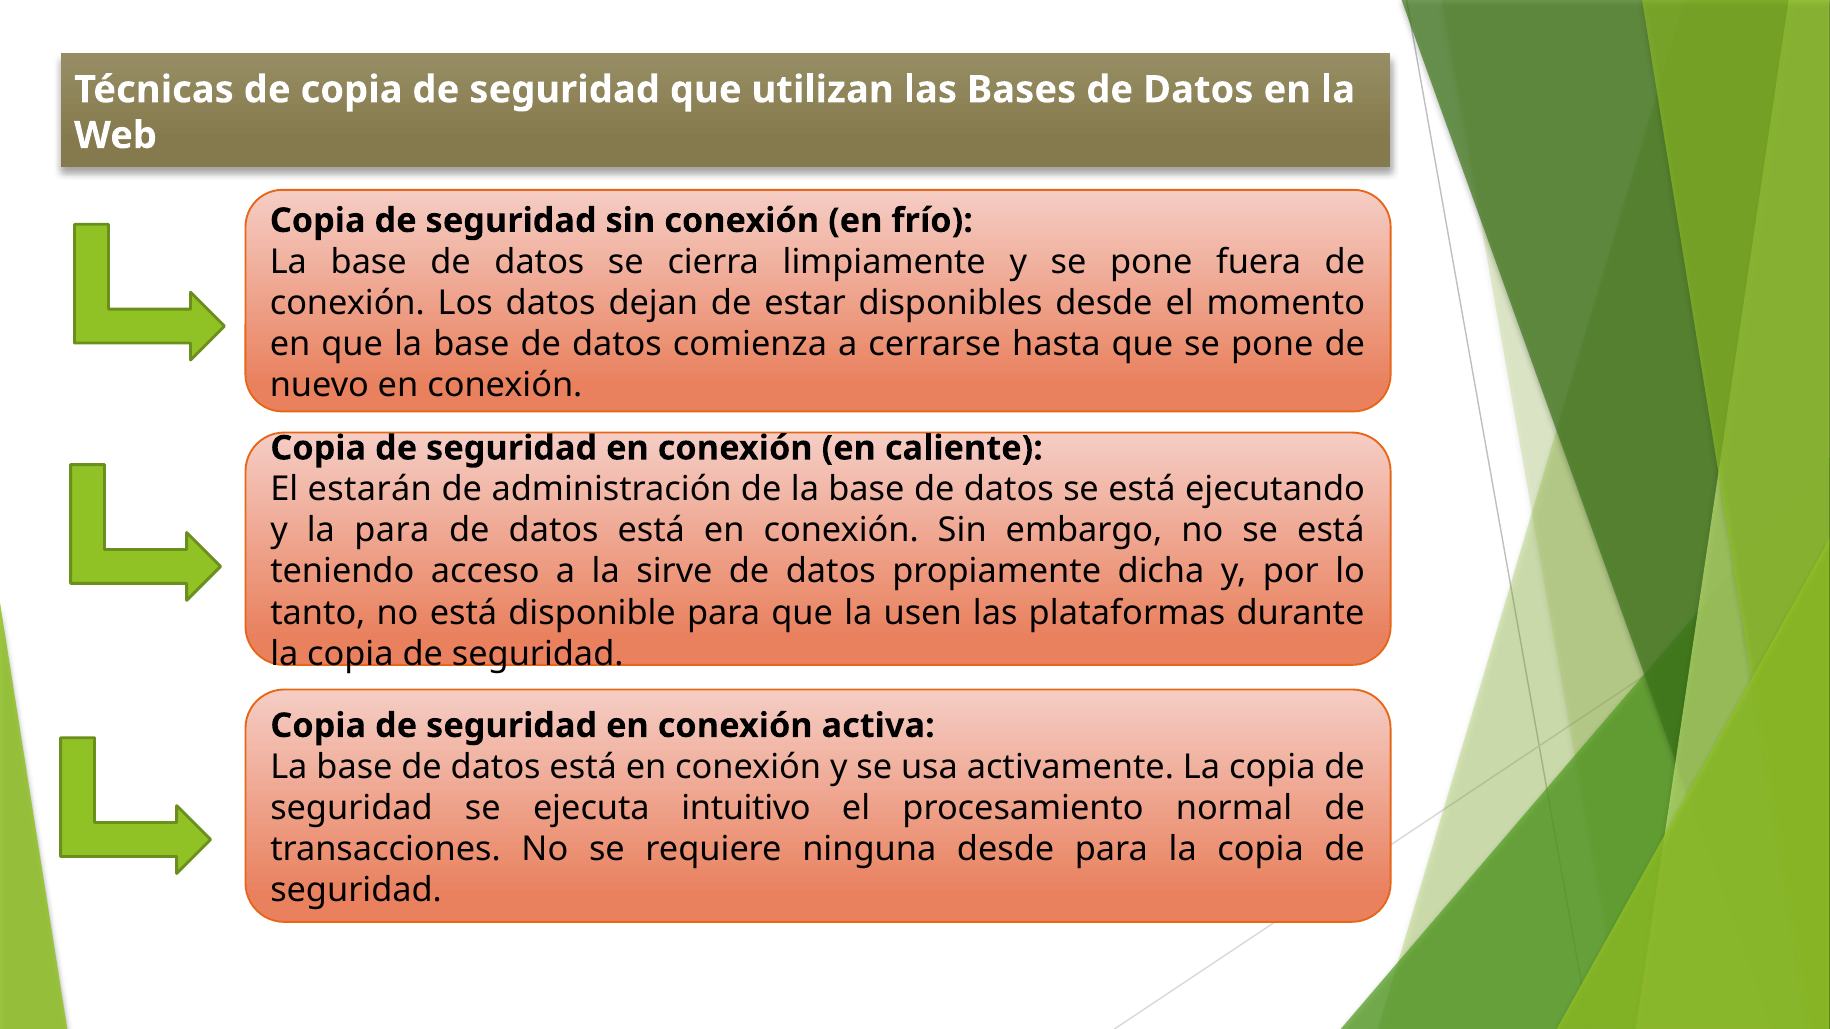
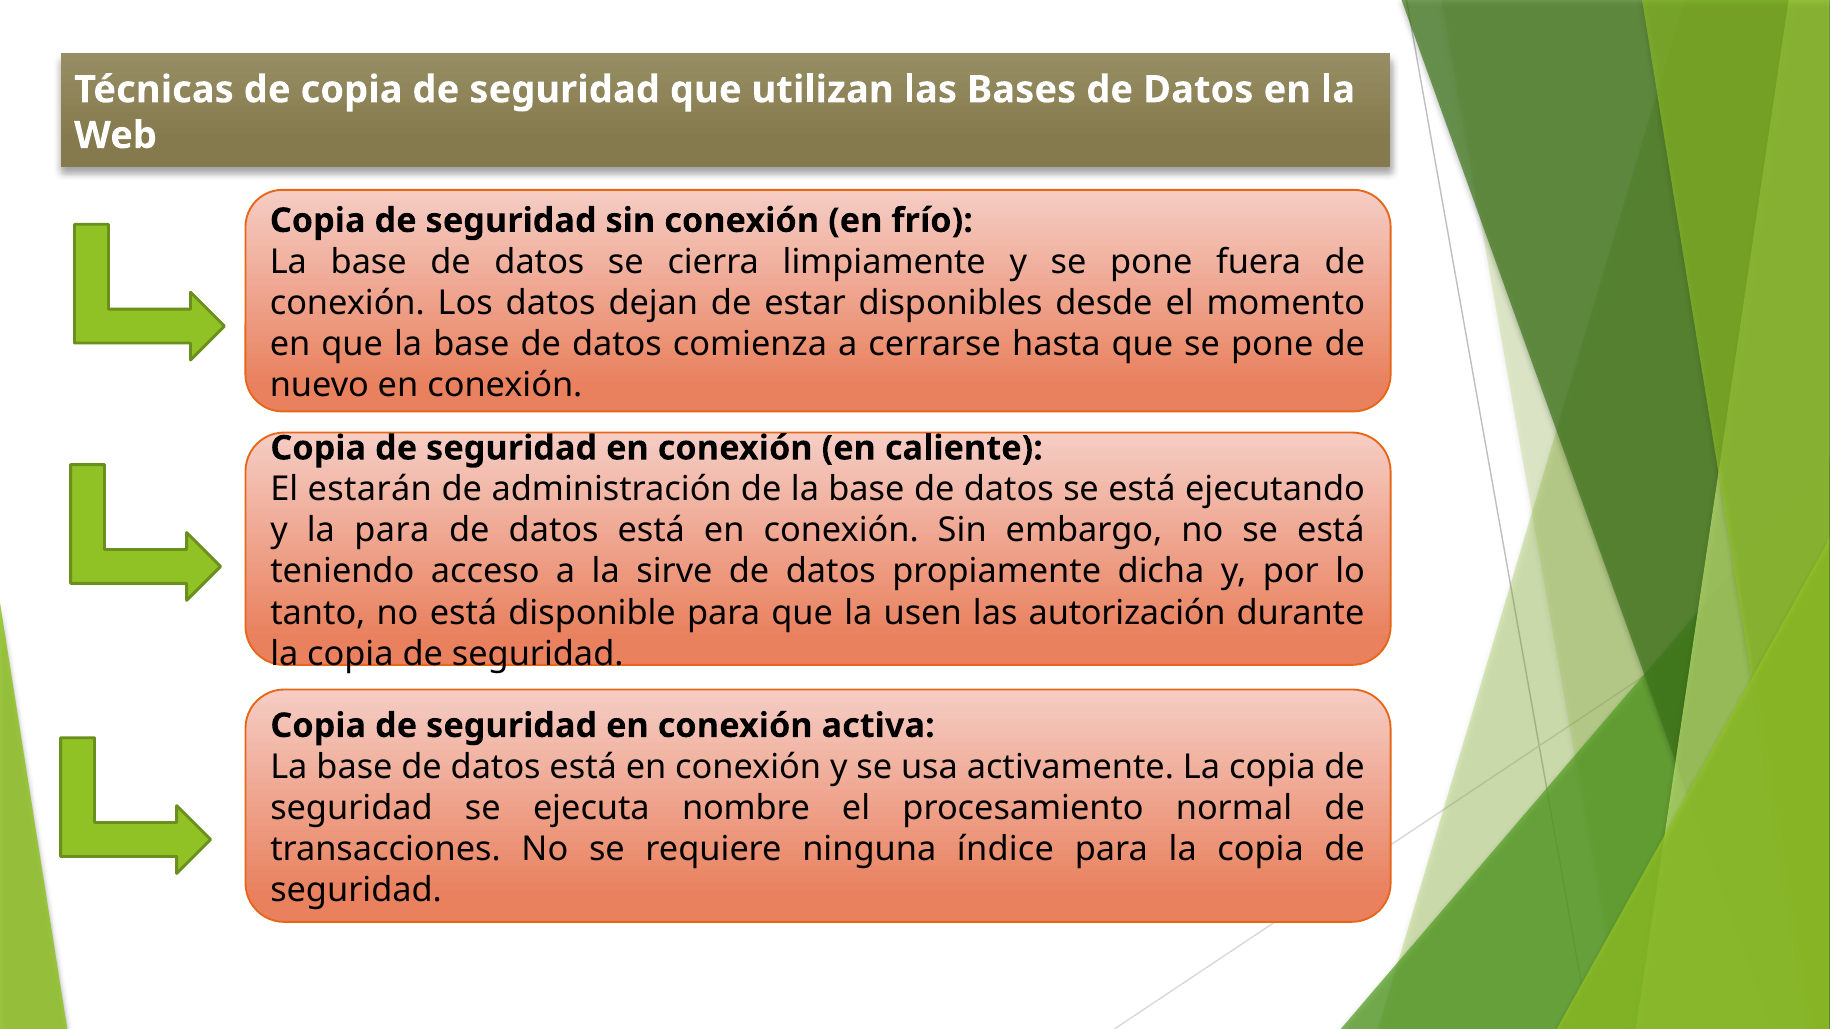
plataformas: plataformas -> autorización
intuitivo: intuitivo -> nombre
ninguna desde: desde -> índice
